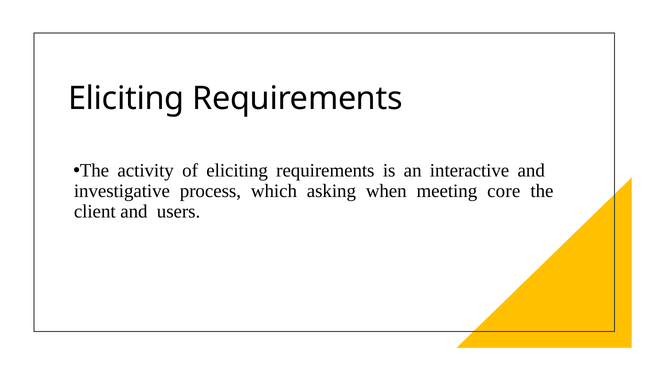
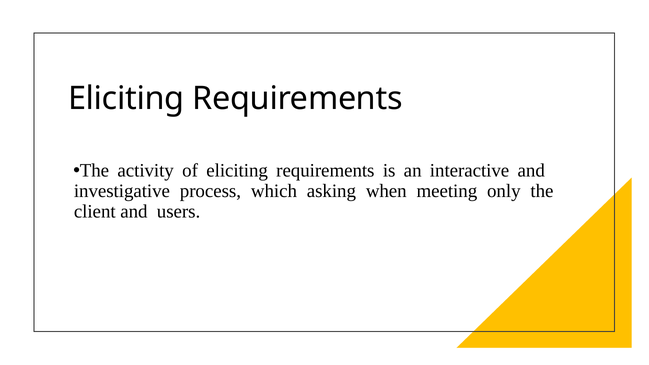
core: core -> only
